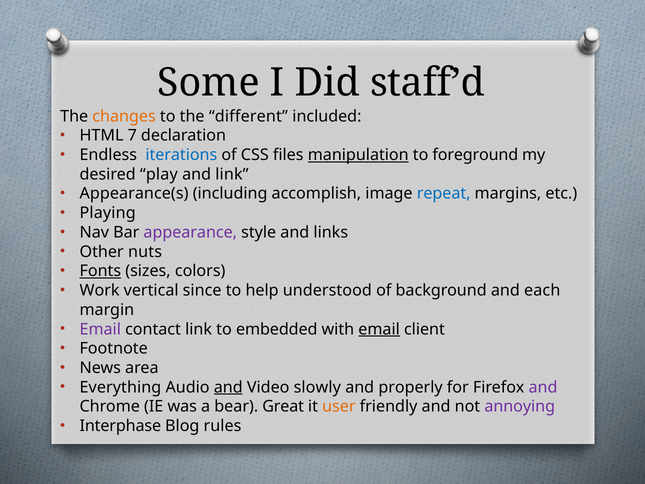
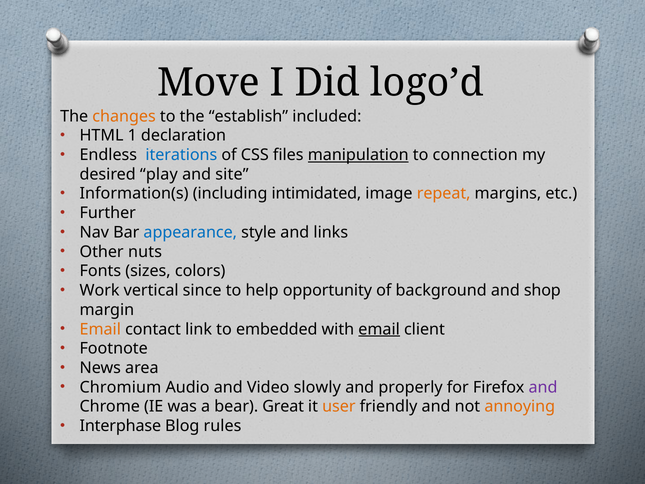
Some: Some -> Move
staff’d: staff’d -> logo’d
different: different -> establish
7: 7 -> 1
foreground: foreground -> connection
and link: link -> site
Appearance(s: Appearance(s -> Information(s
accomplish: accomplish -> intimidated
repeat colour: blue -> orange
Playing: Playing -> Further
appearance colour: purple -> blue
Fonts underline: present -> none
understood: understood -> opportunity
each: each -> shop
Email at (100, 329) colour: purple -> orange
Everything: Everything -> Chromium
and at (228, 387) underline: present -> none
annoying colour: purple -> orange
